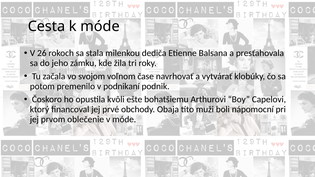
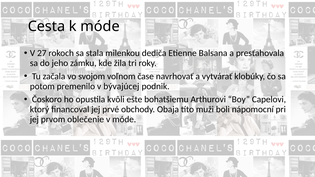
26: 26 -> 27
podnikaní: podnikaní -> bývajúcej
